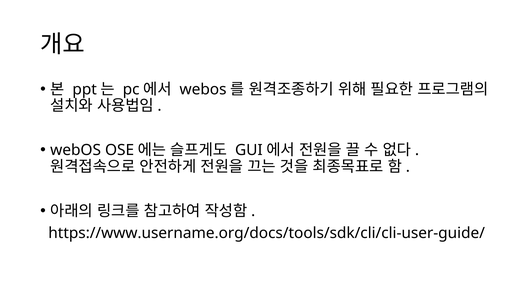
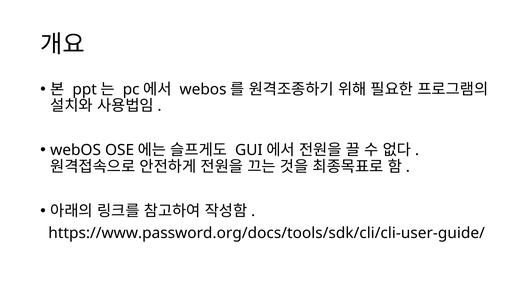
https://www.username.org/docs/tools/sdk/cli/cli-user-guide/: https://www.username.org/docs/tools/sdk/cli/cli-user-guide/ -> https://www.password.org/docs/tools/sdk/cli/cli-user-guide/
